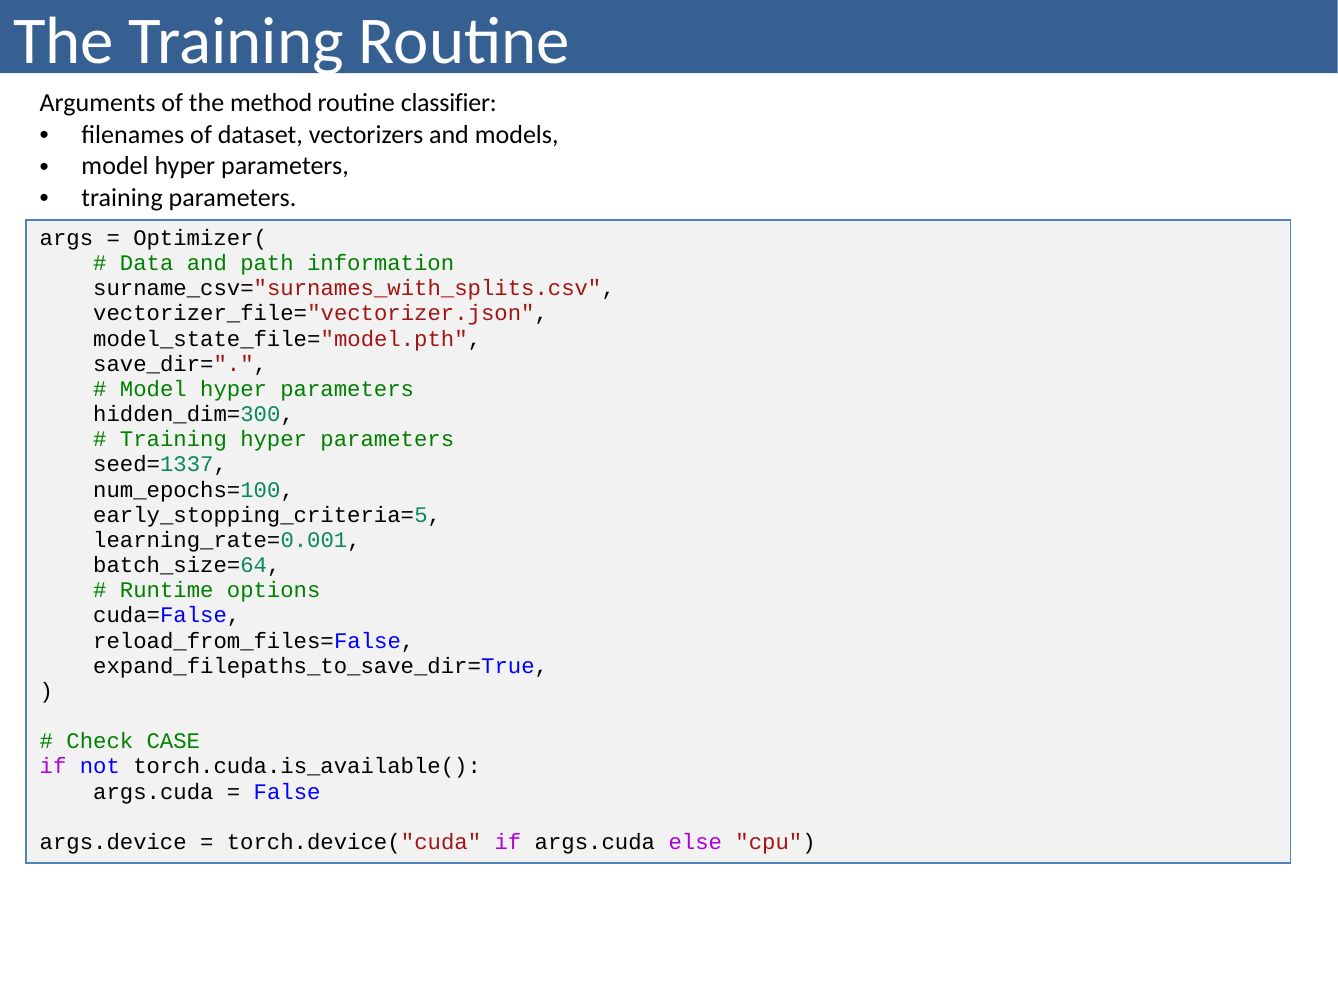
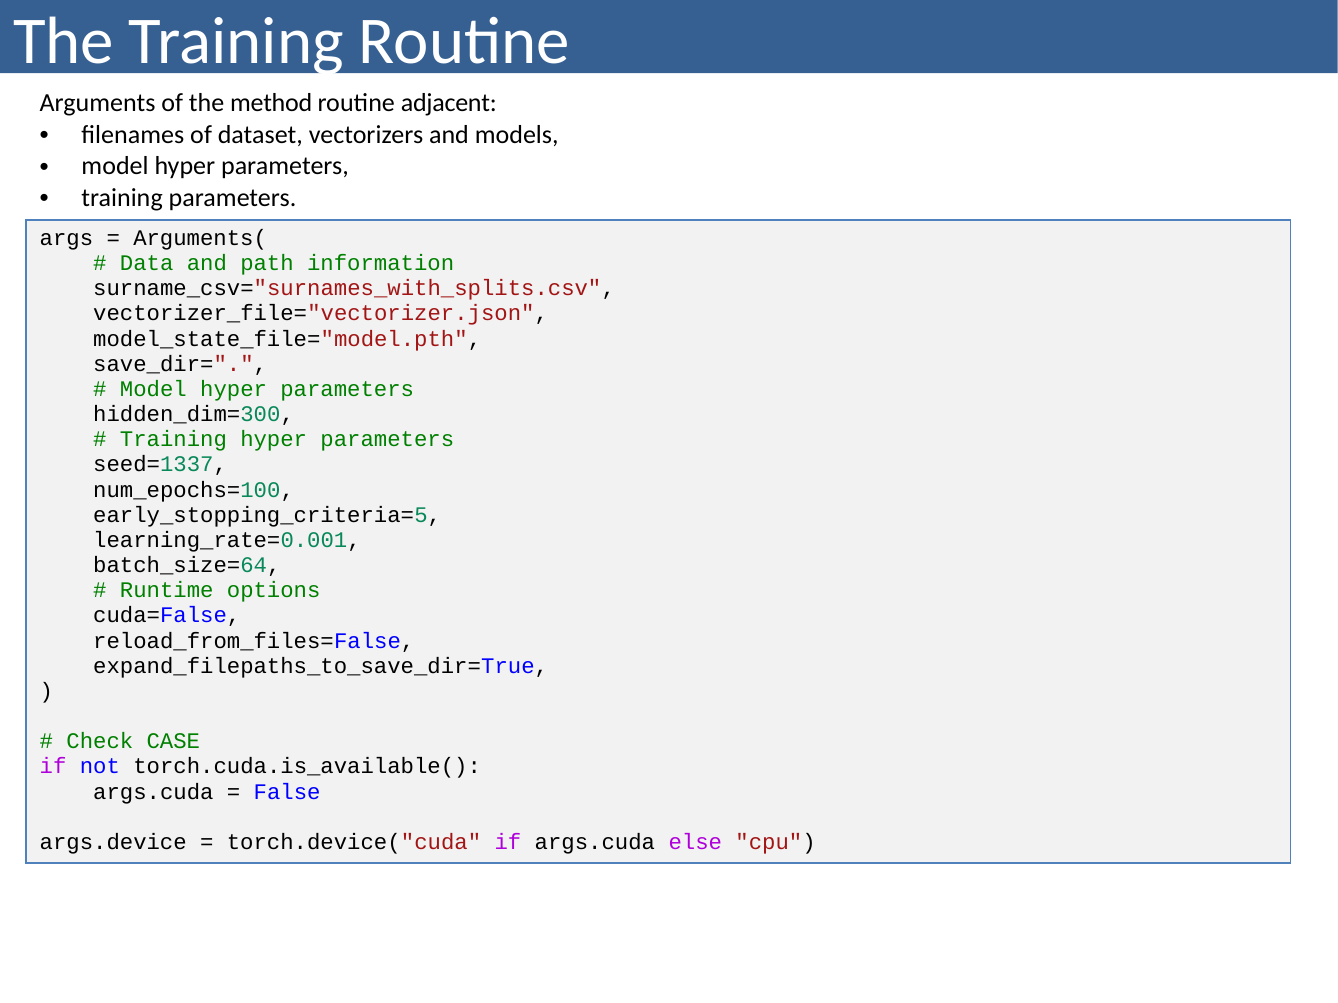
classifier: classifier -> adjacent
Optimizer(: Optimizer( -> Arguments(
